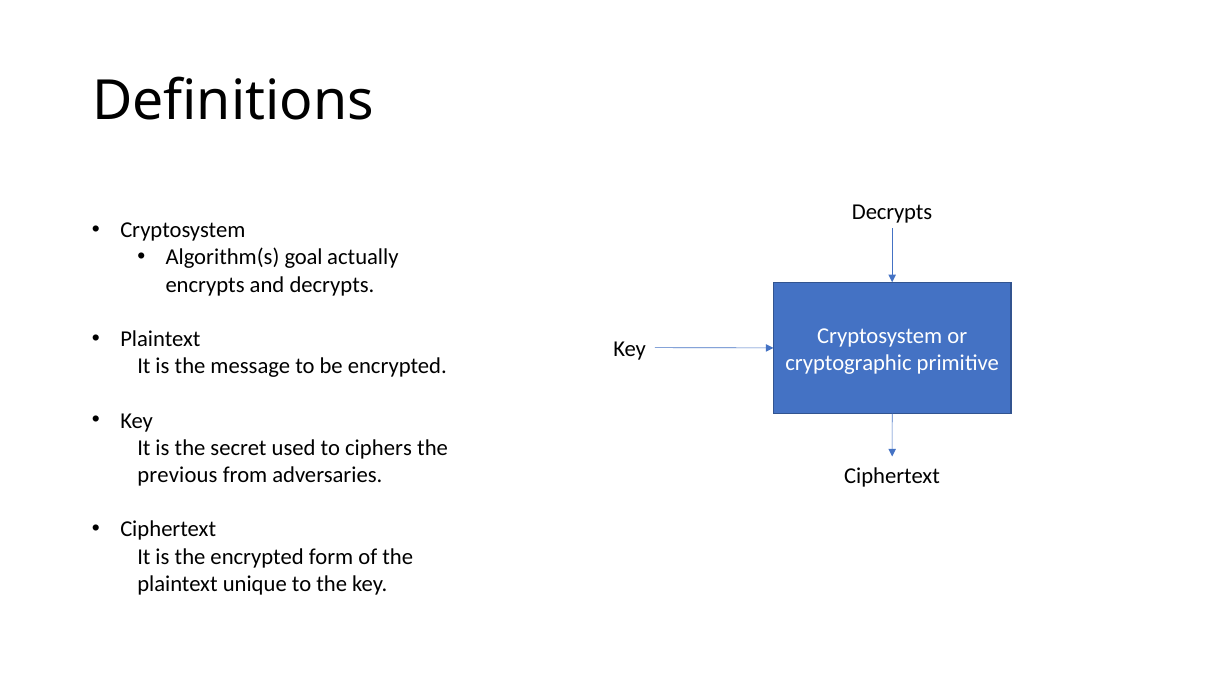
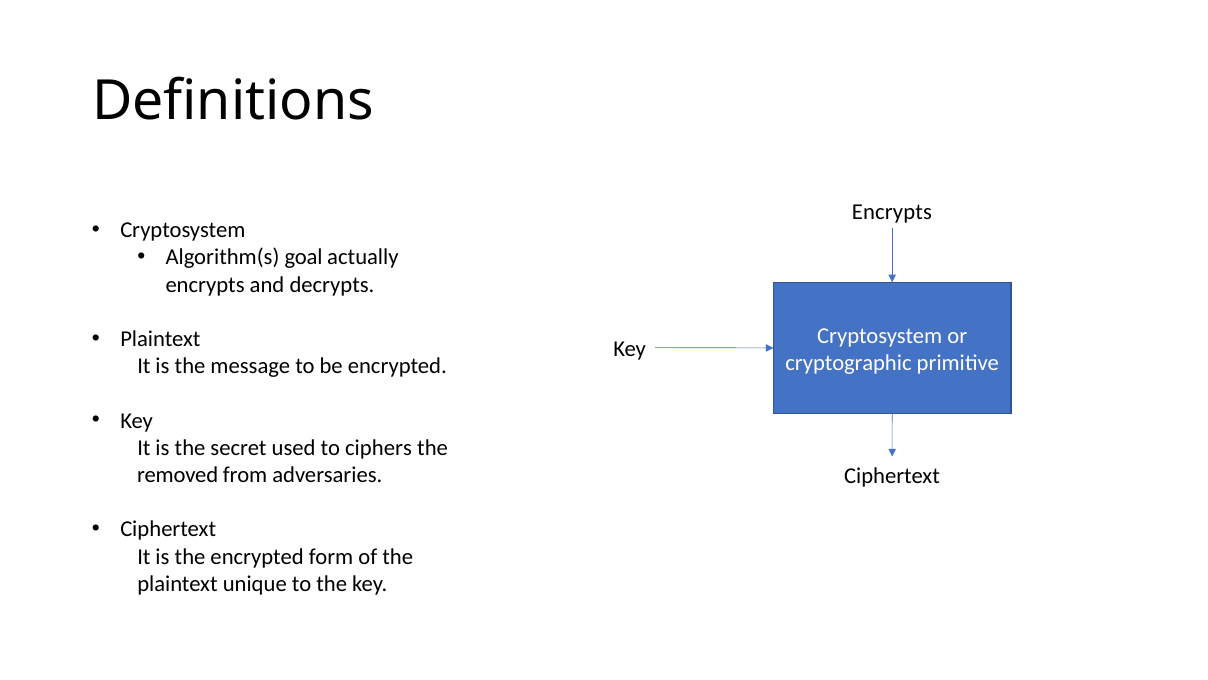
Decrypts at (892, 212): Decrypts -> Encrypts
previous: previous -> removed
